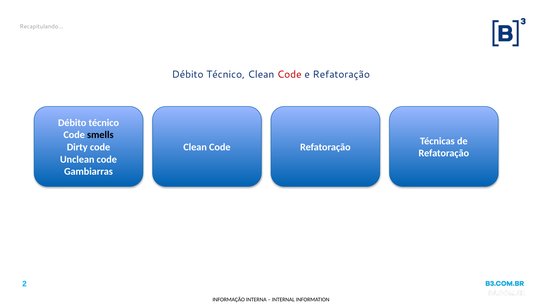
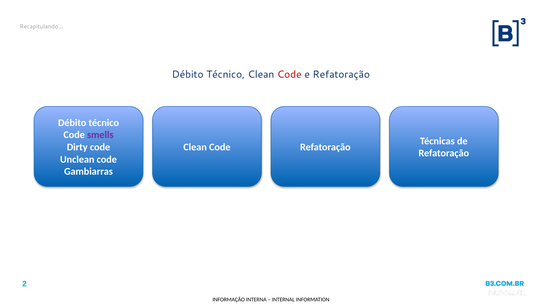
smells colour: black -> purple
